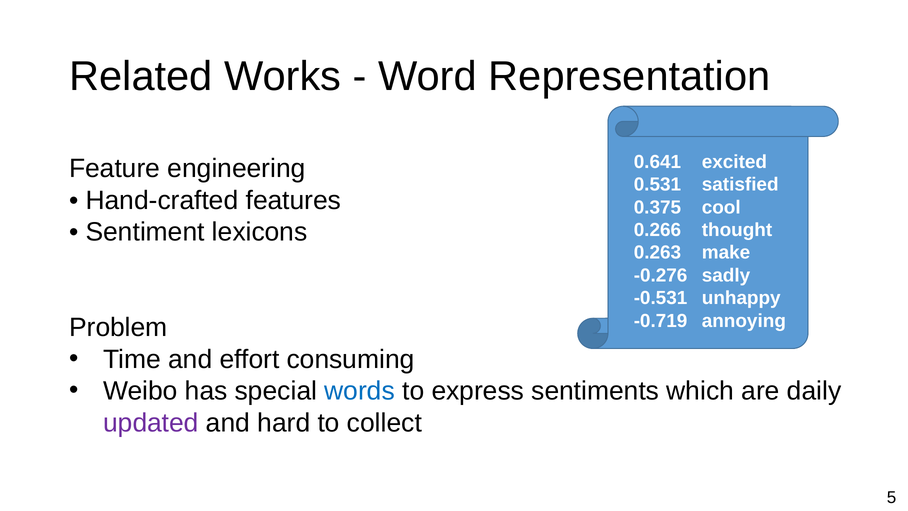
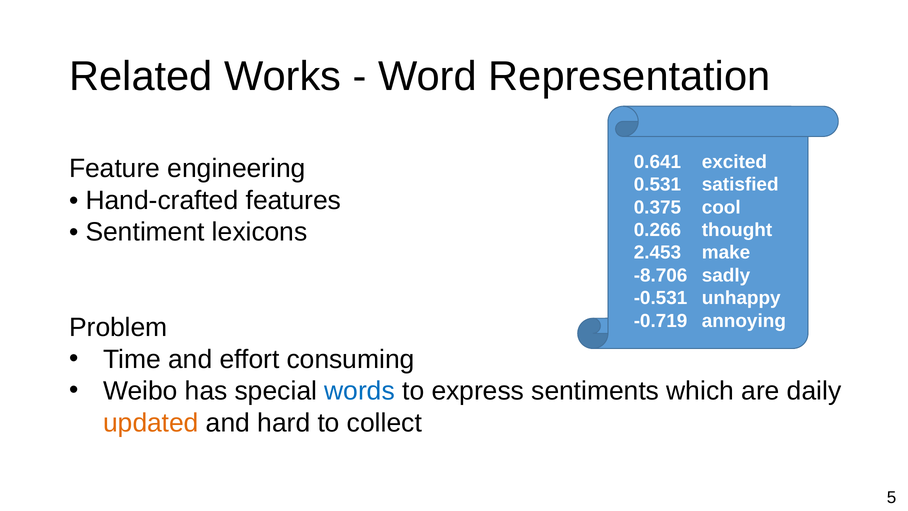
0.263: 0.263 -> 2.453
-0.276: -0.276 -> -8.706
updated colour: purple -> orange
